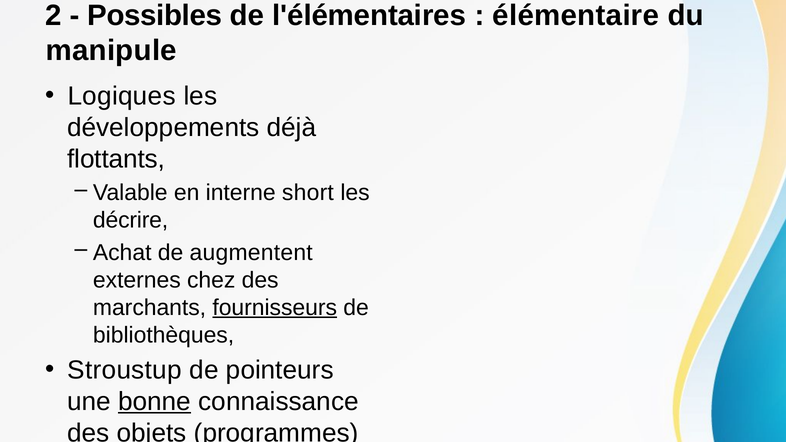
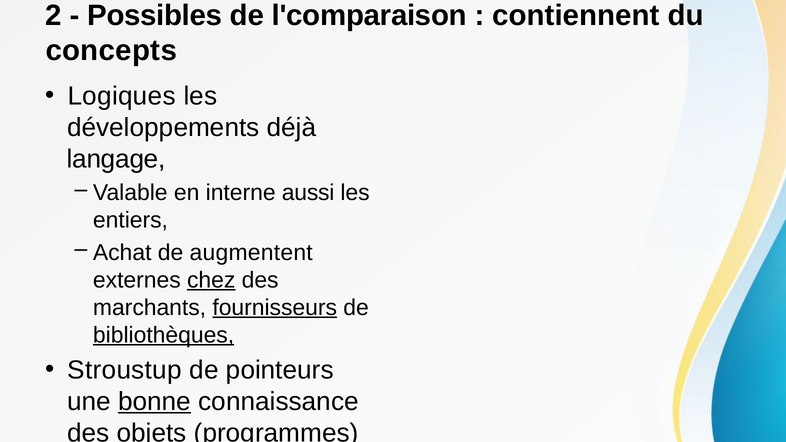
l'élémentaires: l'élémentaires -> l'comparaison
élémentaire: élémentaire -> contiennent
manipule: manipule -> concepts
flottants: flottants -> langage
short: short -> aussi
décrire: décrire -> entiers
chez underline: none -> present
bibliothèques underline: none -> present
